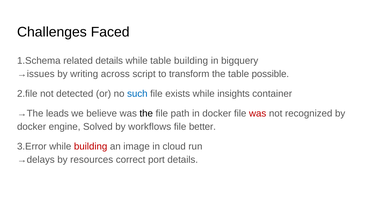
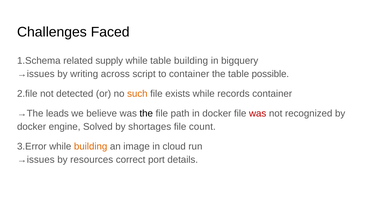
related details: details -> supply
to transform: transform -> container
such colour: blue -> orange
insights: insights -> records
workflows: workflows -> shortages
better: better -> count
building at (91, 147) colour: red -> orange
→delays at (36, 160): →delays -> →issues
